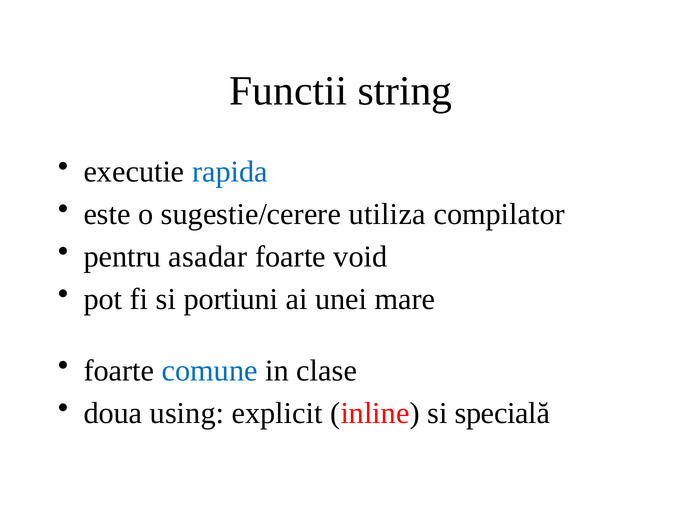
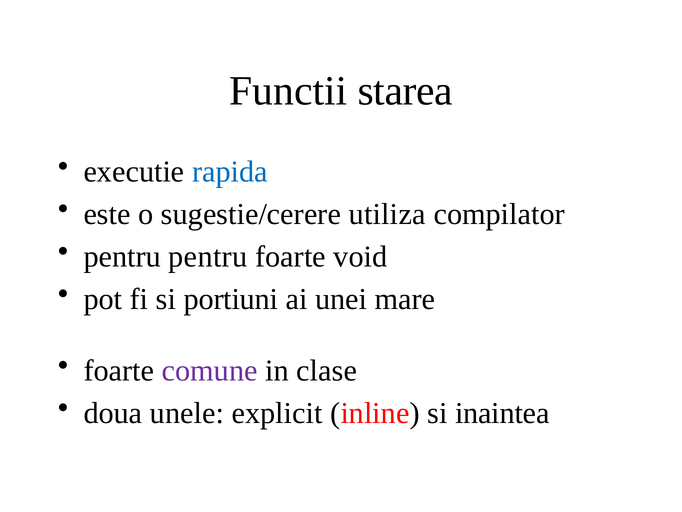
string: string -> starea
pentru asadar: asadar -> pentru
comune colour: blue -> purple
using: using -> unele
specială: specială -> inaintea
